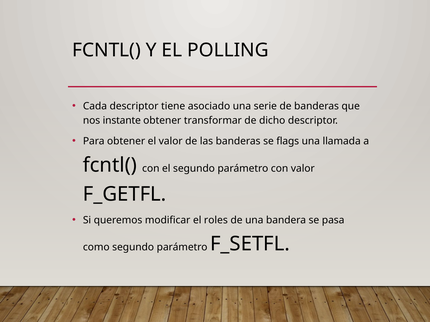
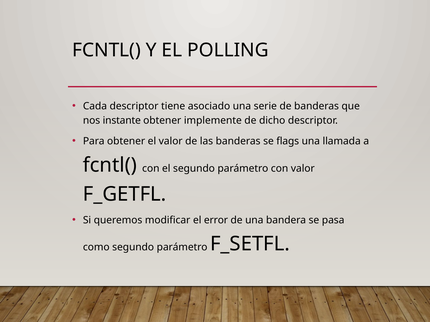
transformar: transformar -> implemente
roles: roles -> error
